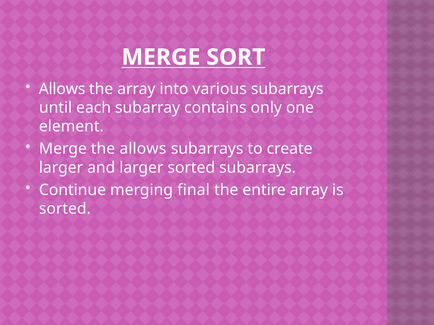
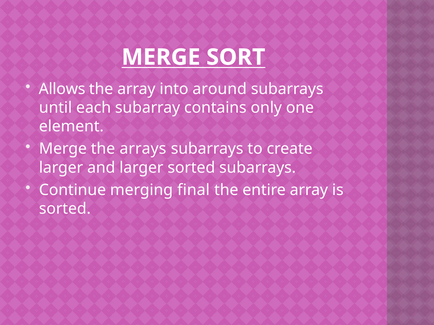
various: various -> around
the allows: allows -> arrays
